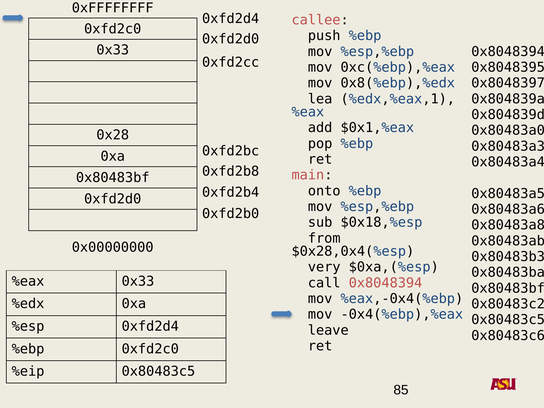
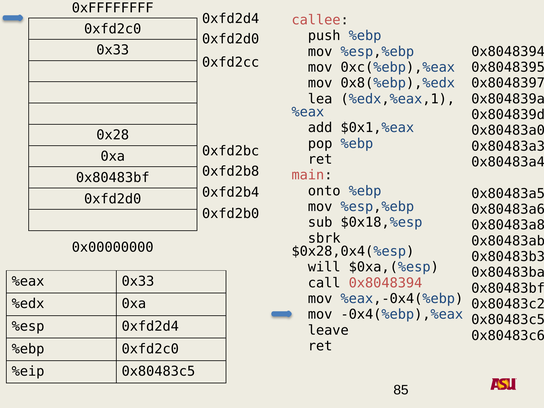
from: from -> sbrk
very: very -> will
